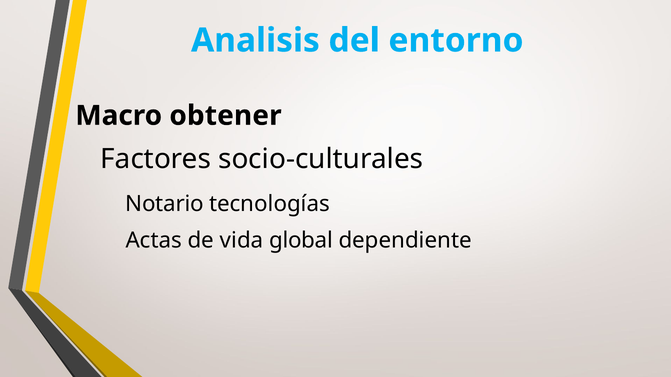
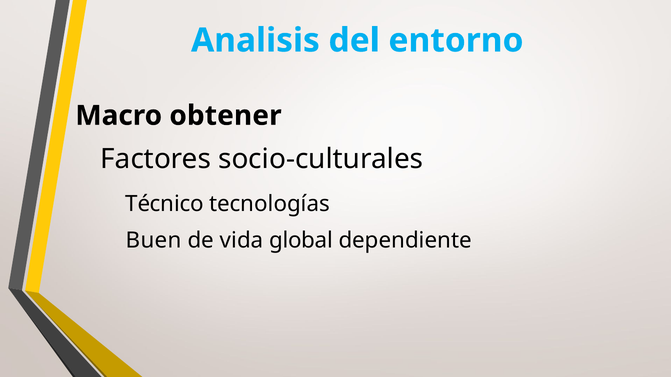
Notario: Notario -> Técnico
Actas: Actas -> Buen
